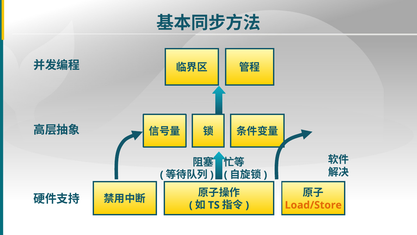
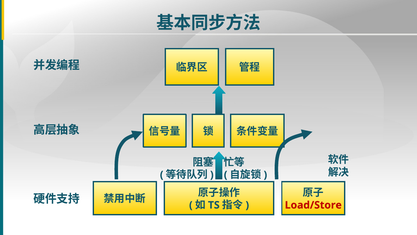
Load/Store colour: orange -> red
